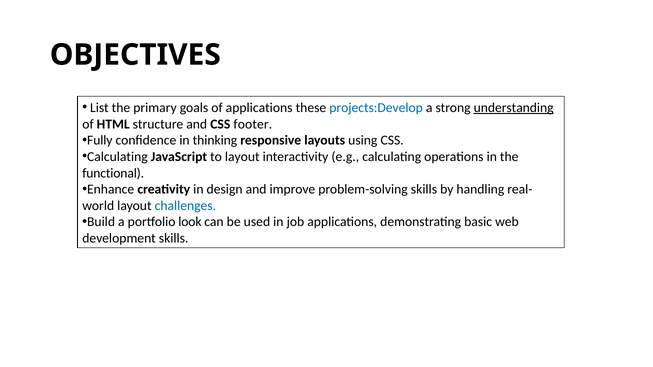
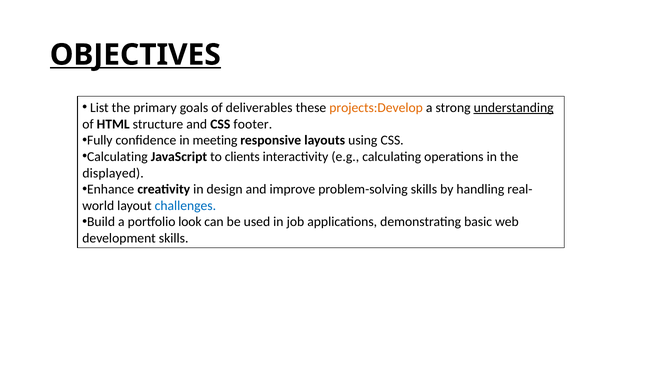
OBJECTIVES underline: none -> present
of applications: applications -> deliverables
projects:Develop colour: blue -> orange
thinking: thinking -> meeting
to layout: layout -> clients
functional: functional -> displayed
